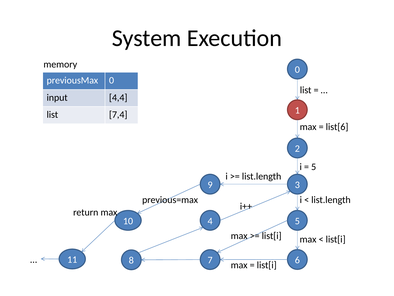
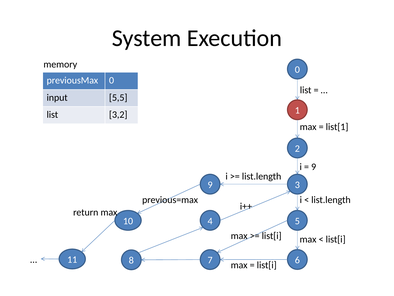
4,4: 4,4 -> 5,5
7,4: 7,4 -> 3,2
list[6: list[6 -> list[1
5 at (314, 167): 5 -> 9
